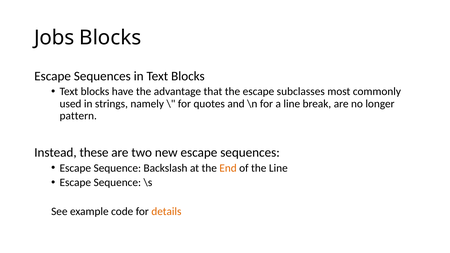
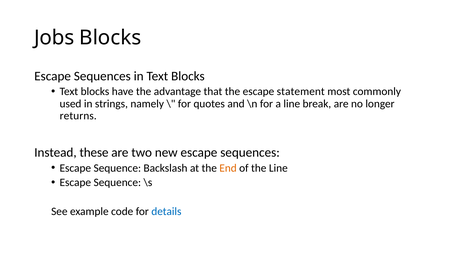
subclasses: subclasses -> statement
pattern: pattern -> returns
details colour: orange -> blue
